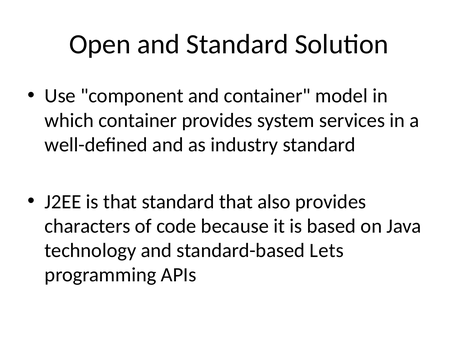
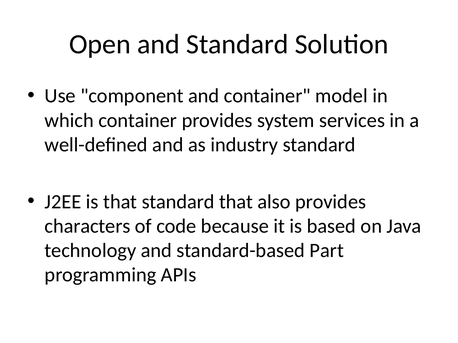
Lets: Lets -> Part
